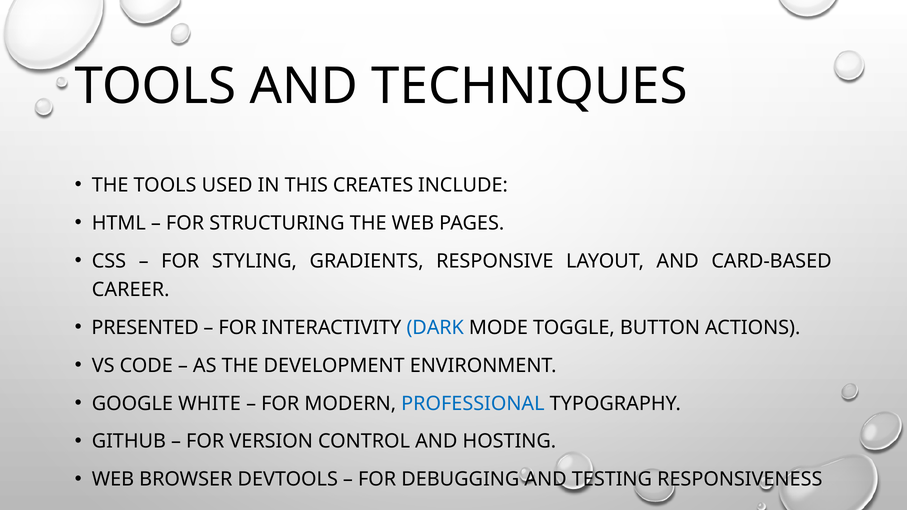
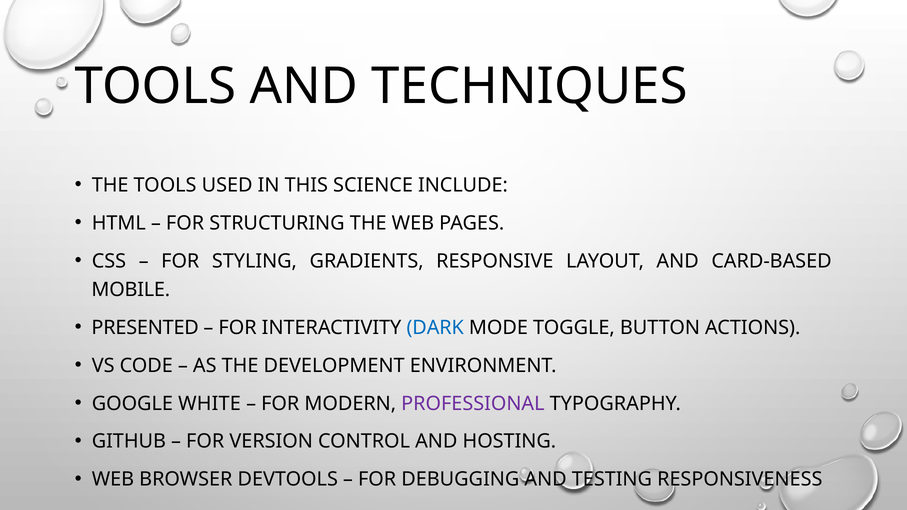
CREATES: CREATES -> SCIENCE
CAREER: CAREER -> MOBILE
PROFESSIONAL colour: blue -> purple
